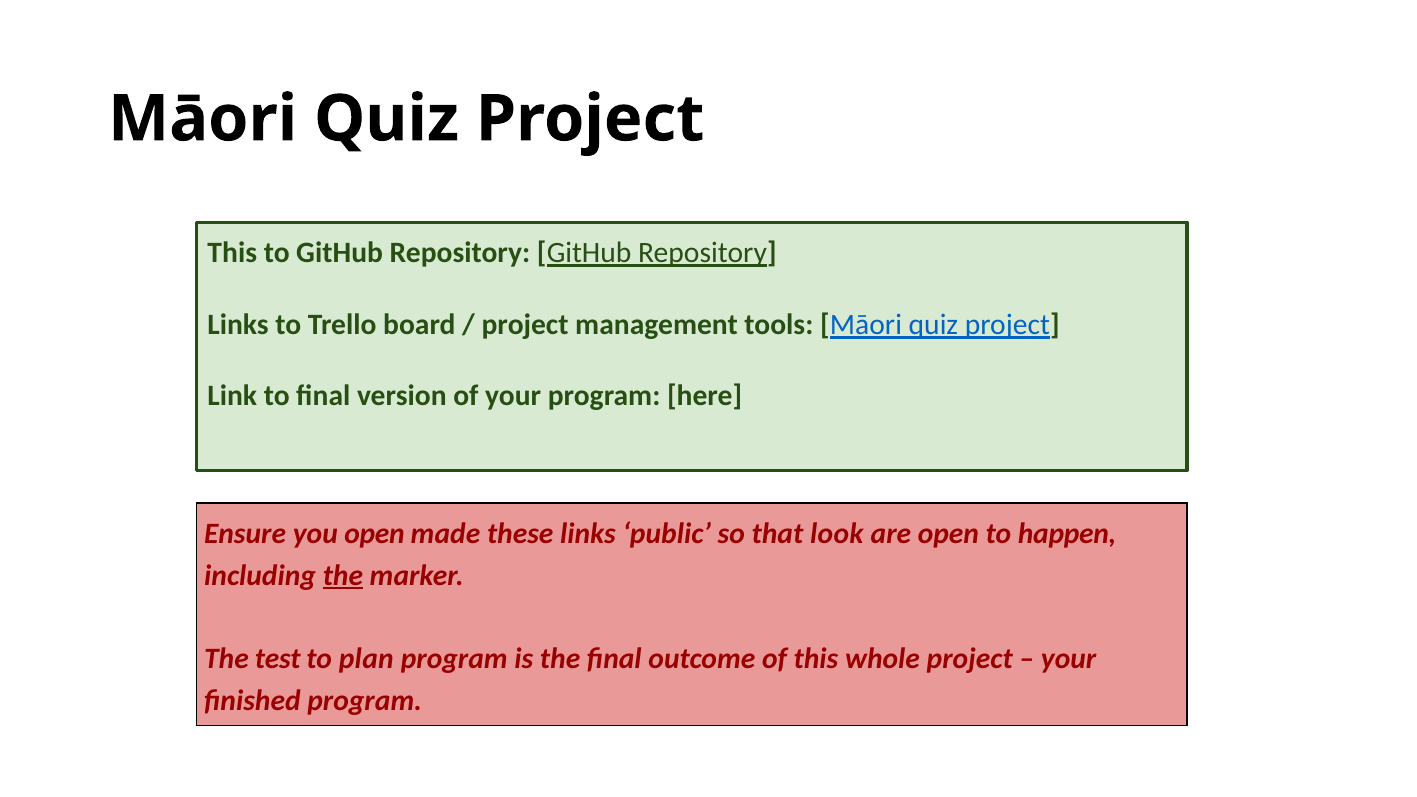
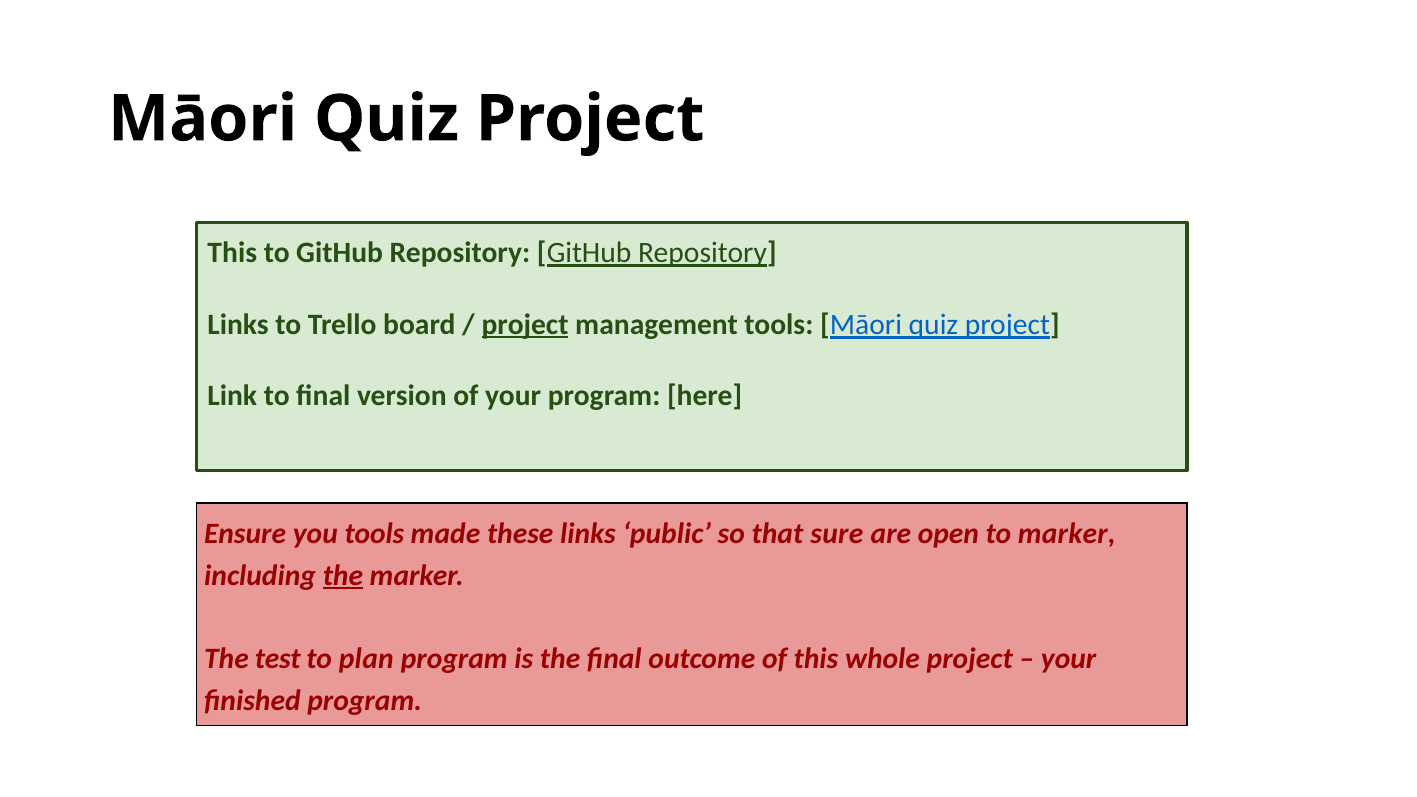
project at (525, 324) underline: none -> present
you open: open -> tools
look: look -> sure
to happen: happen -> marker
